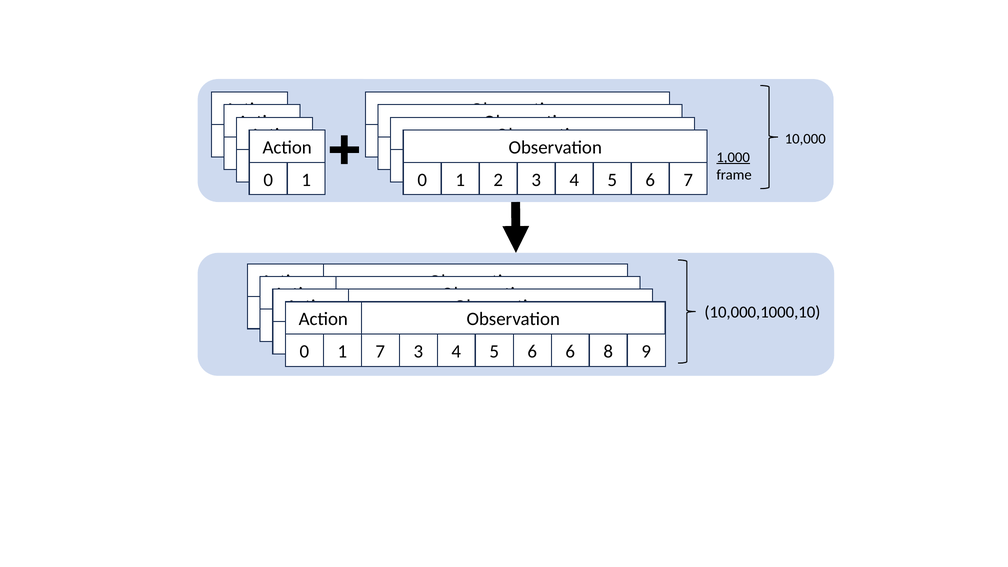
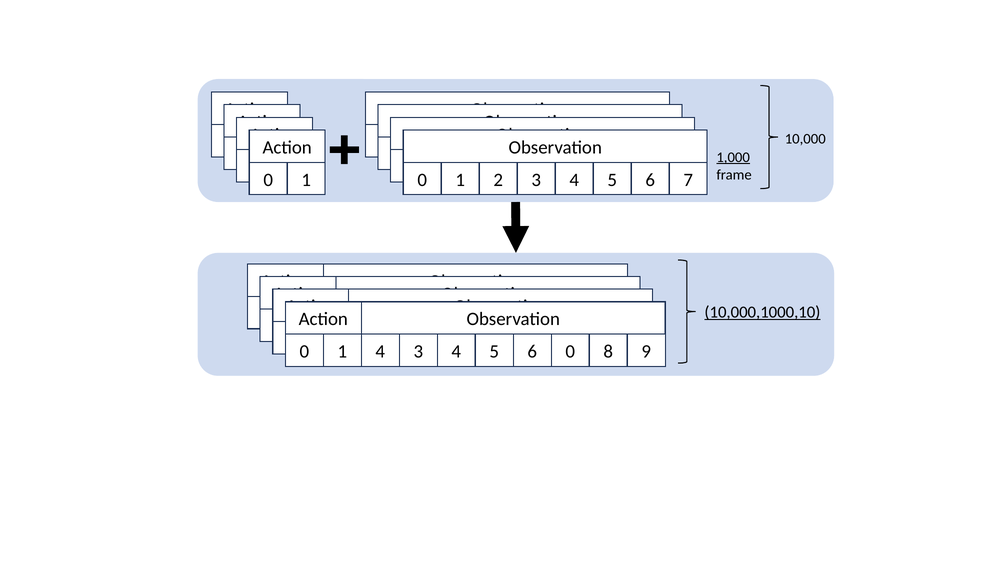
10,000,1000,10 underline: none -> present
1 7: 7 -> 4
6 6: 6 -> 0
